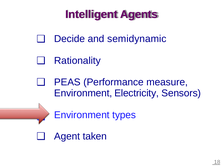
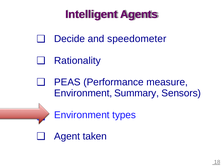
semidynamic: semidynamic -> speedometer
Electricity: Electricity -> Summary
